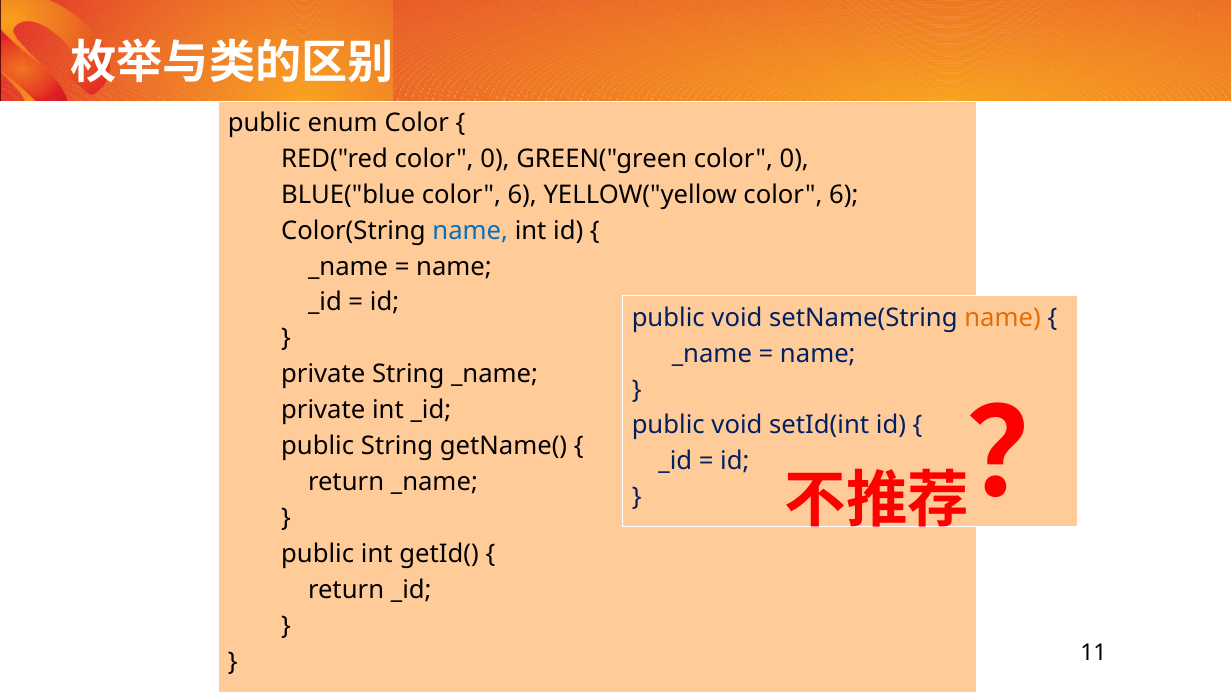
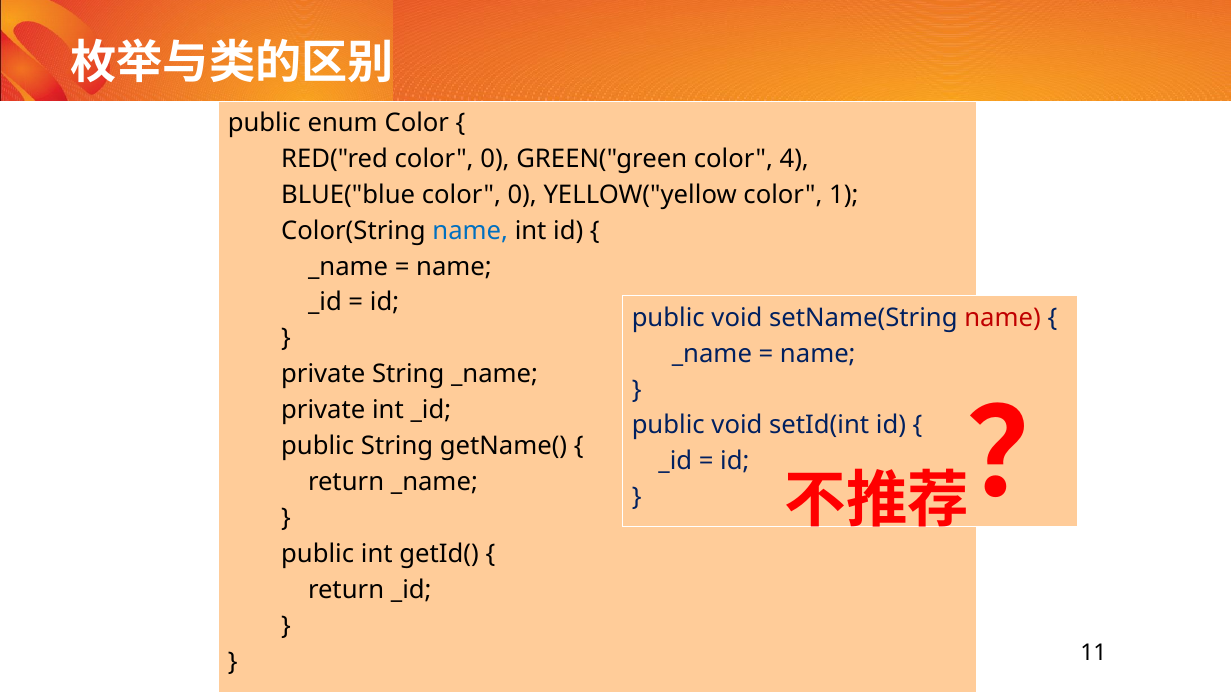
GREEN("green color 0: 0 -> 4
BLUE("blue color 6: 6 -> 0
YELLOW("yellow color 6: 6 -> 1
name at (1003, 317) colour: orange -> red
